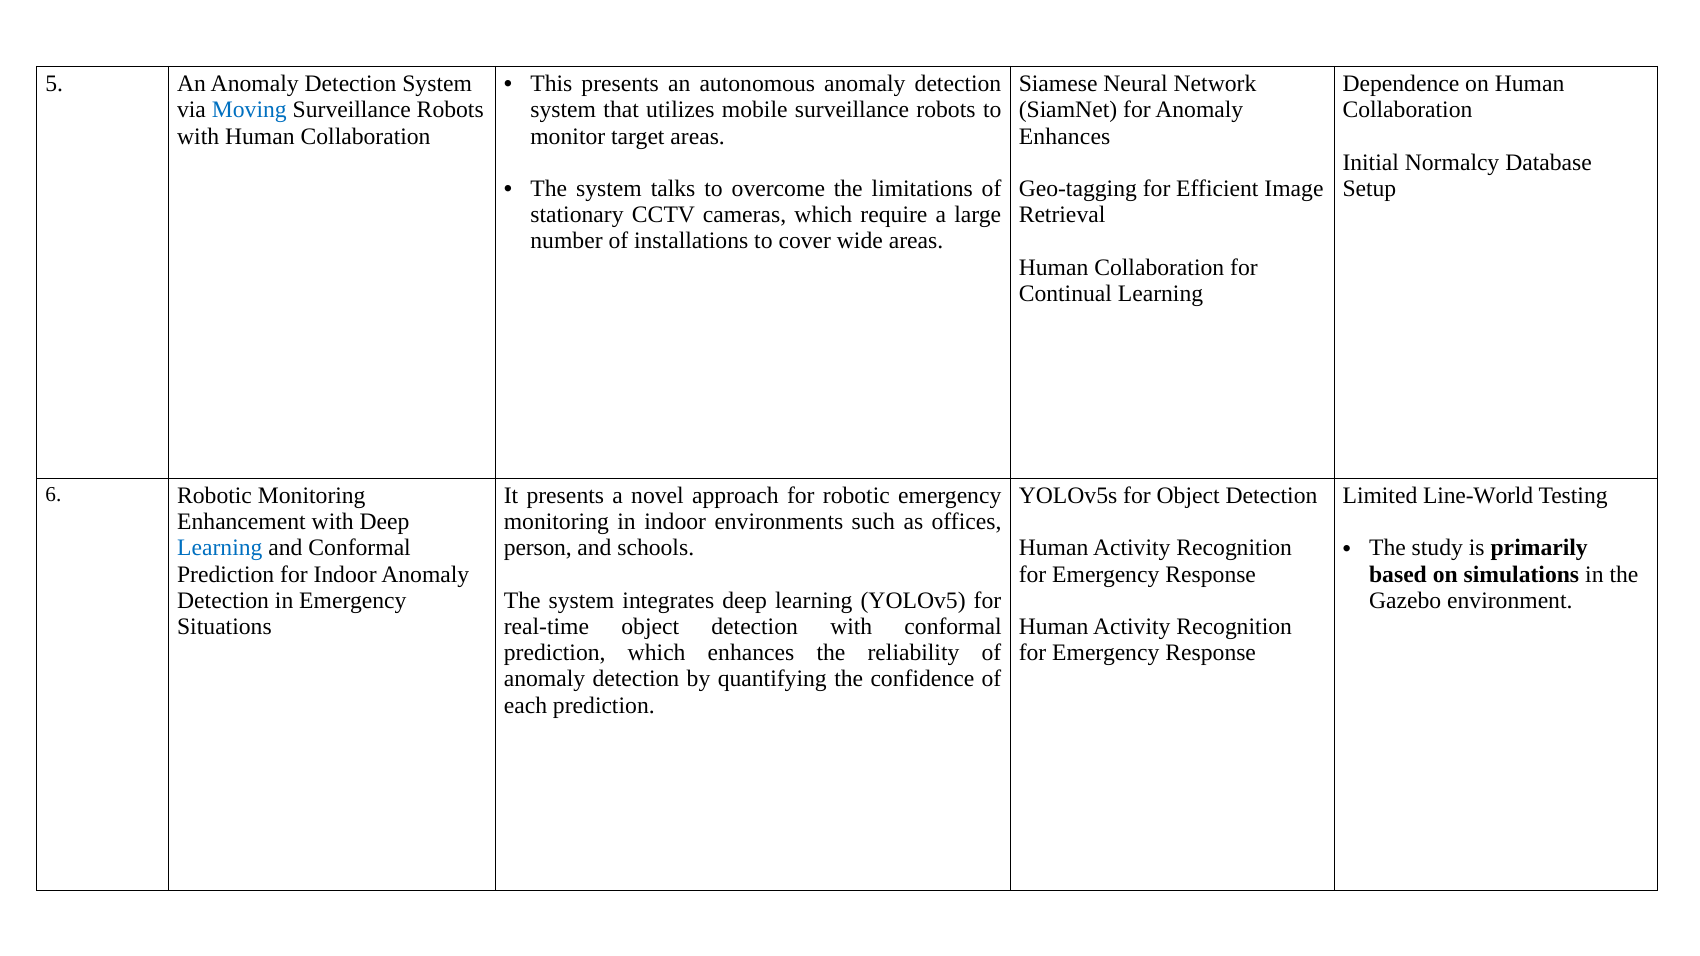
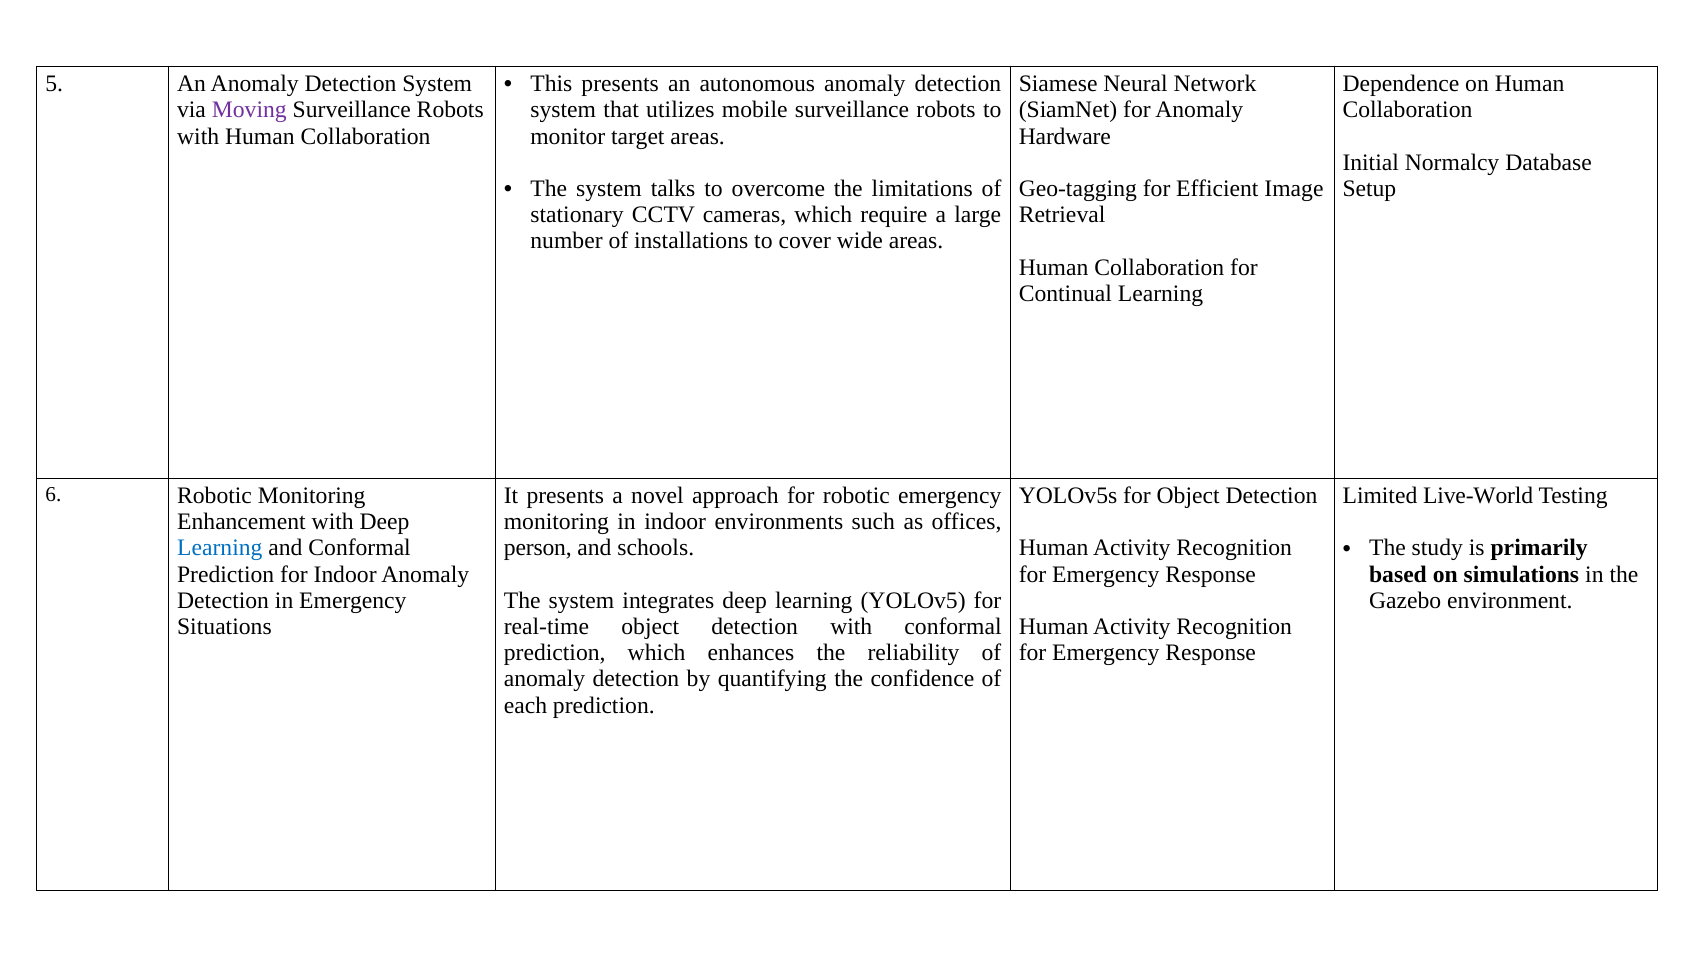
Moving colour: blue -> purple
Enhances at (1065, 136): Enhances -> Hardware
Line-World: Line-World -> Live-World
